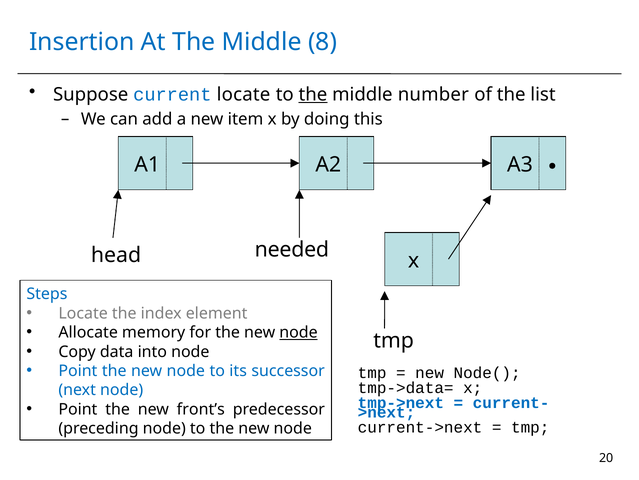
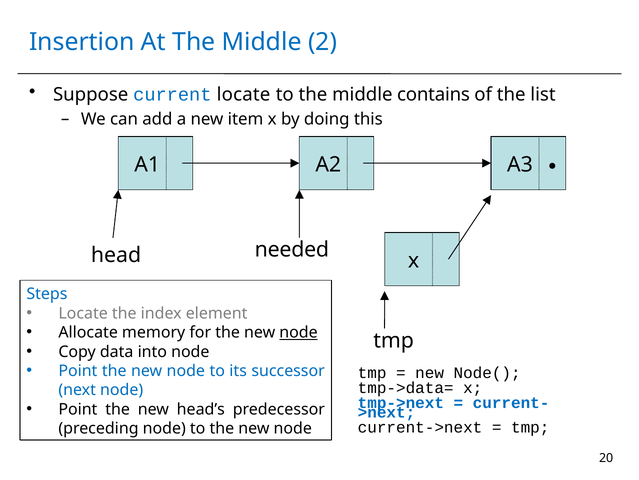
8: 8 -> 2
the at (313, 94) underline: present -> none
number: number -> contains
front’s: front’s -> head’s
